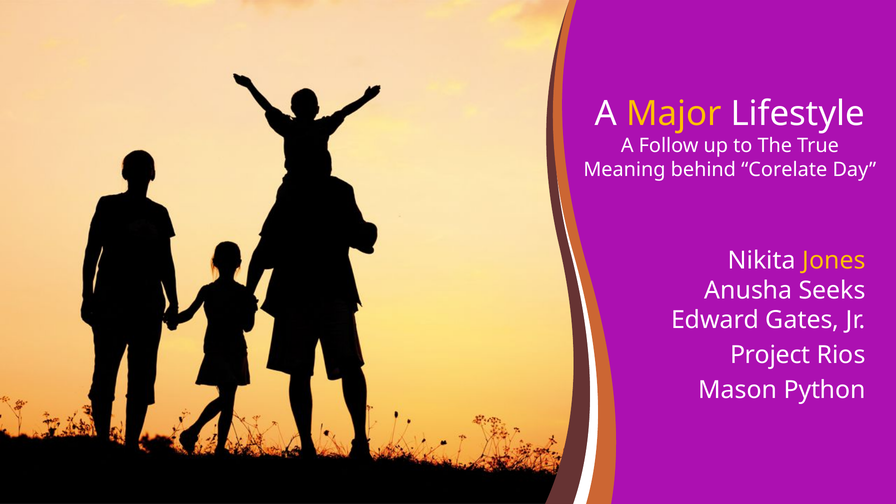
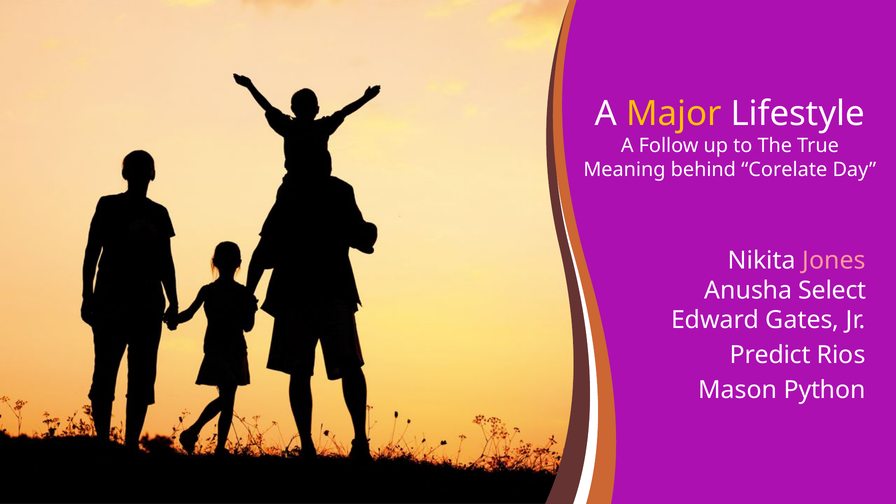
Jones colour: yellow -> pink
Seeks: Seeks -> Select
Project: Project -> Predict
